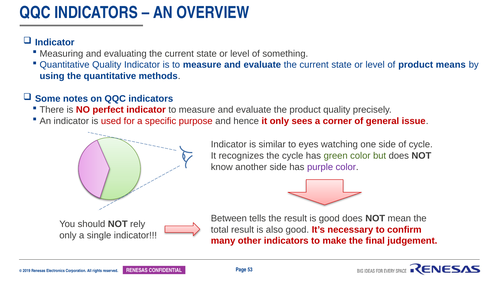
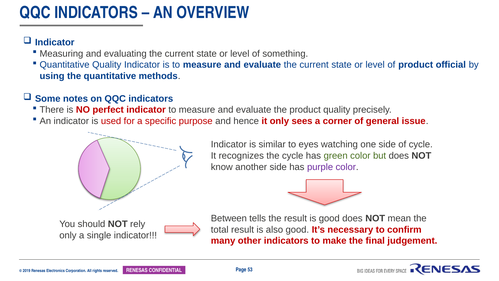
means: means -> official
